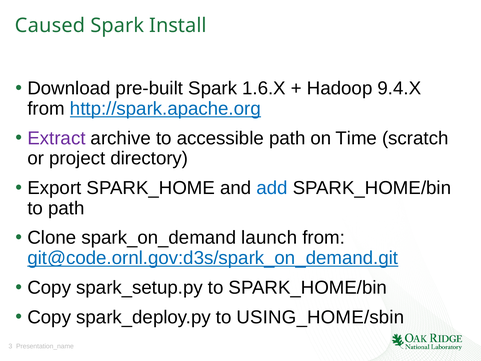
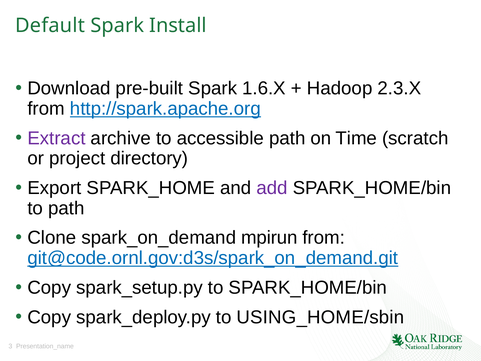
Caused: Caused -> Default
9.4.X: 9.4.X -> 2.3.X
add colour: blue -> purple
launch: launch -> mpirun
